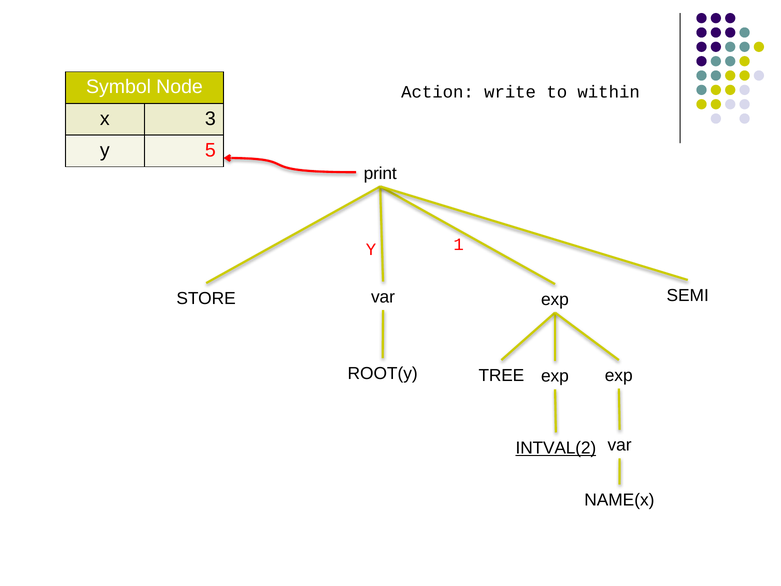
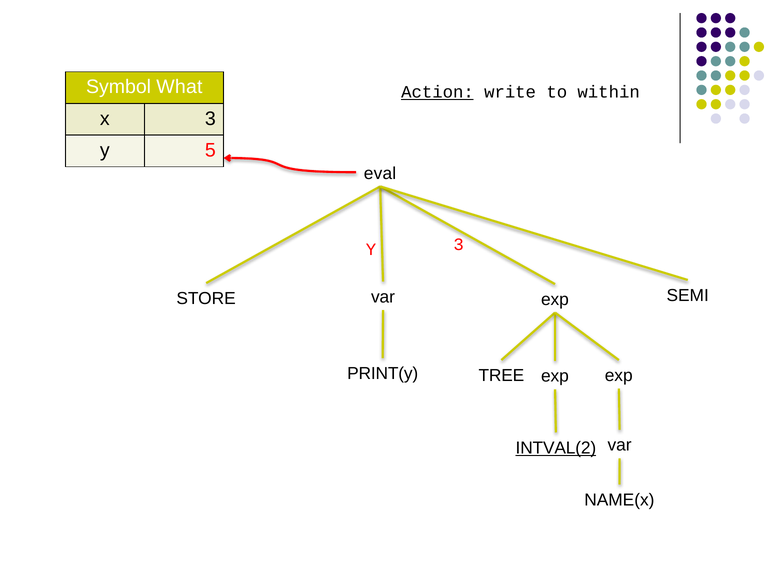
Node: Node -> What
Action underline: none -> present
print: print -> eval
Y 1: 1 -> 3
ROOT(y: ROOT(y -> PRINT(y
